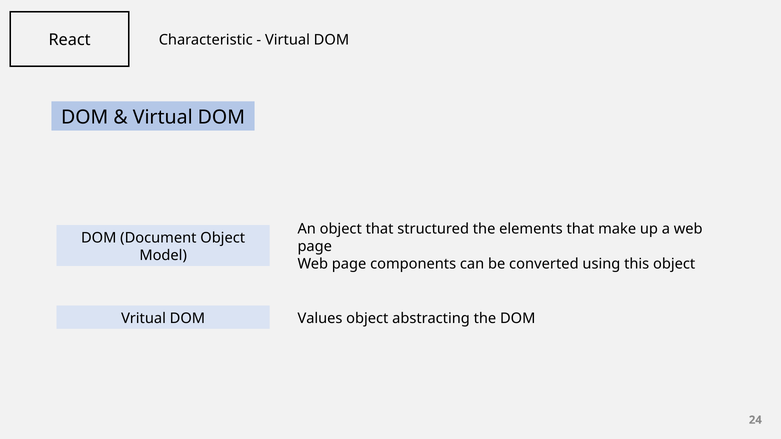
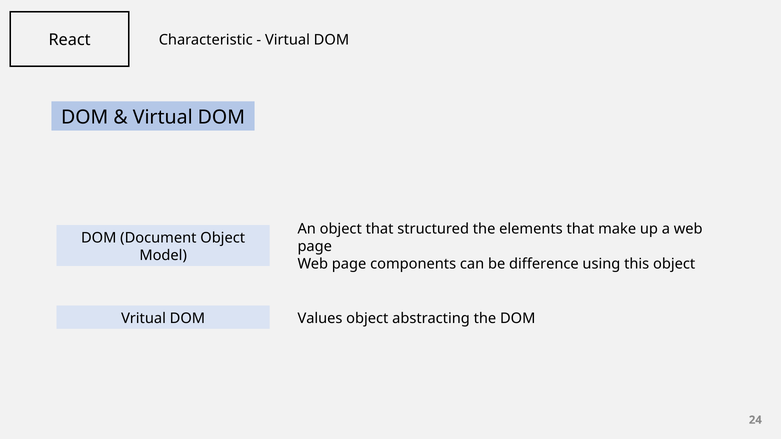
converted: converted -> difference
